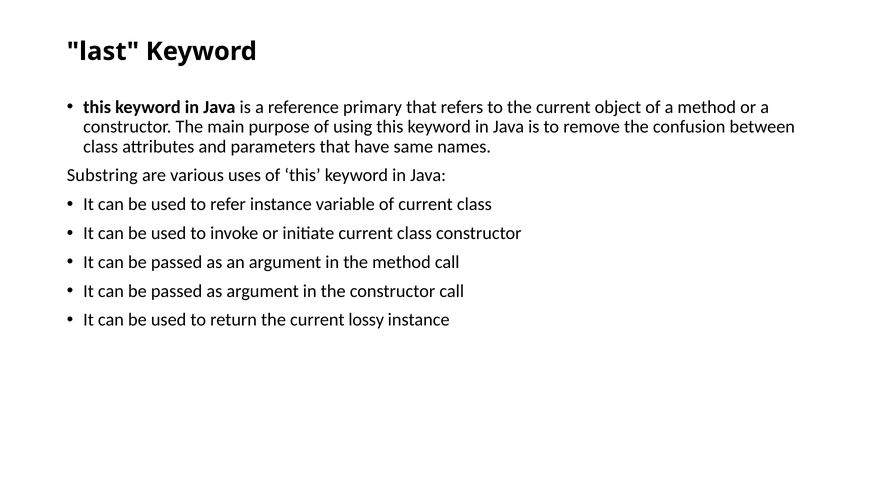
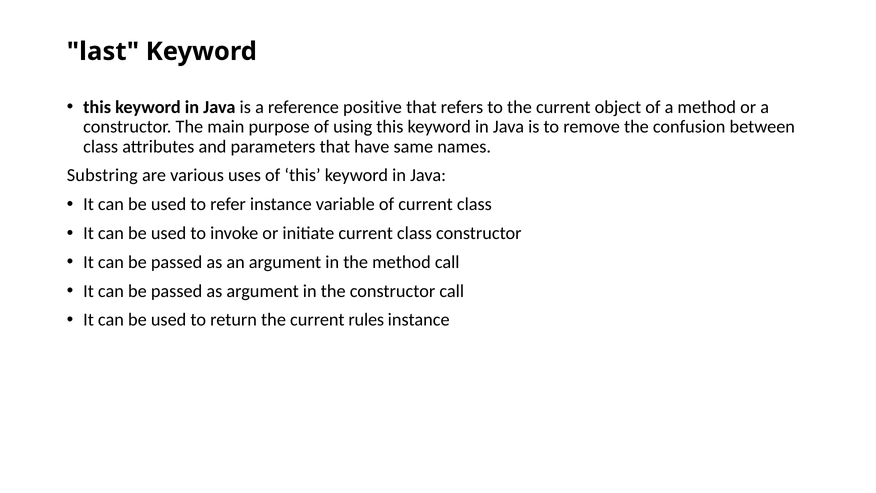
primary: primary -> positive
lossy: lossy -> rules
